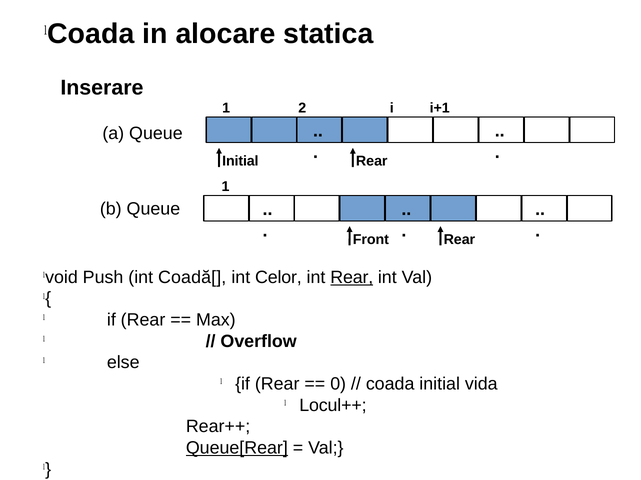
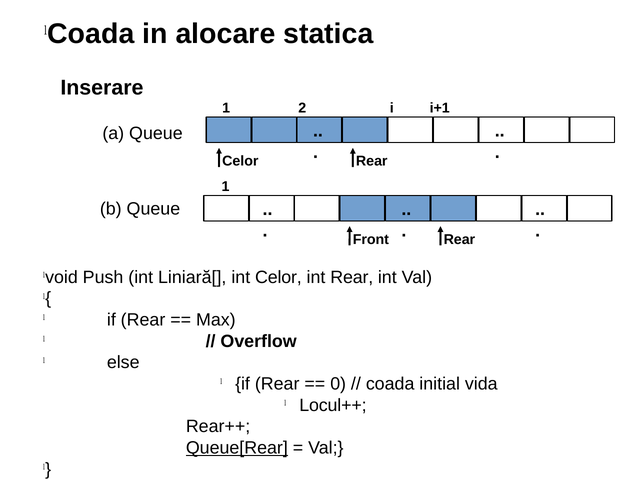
Initial at (240, 161): Initial -> Celor
Coadă[: Coadă[ -> Liniară[
Rear at (352, 278) underline: present -> none
